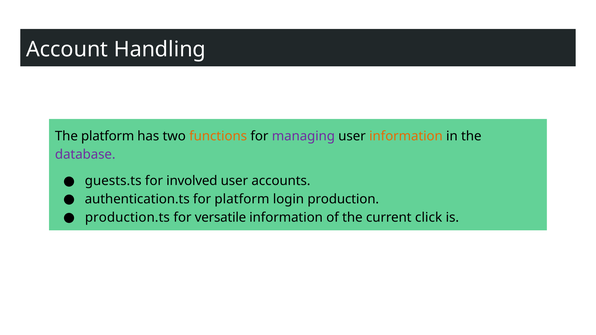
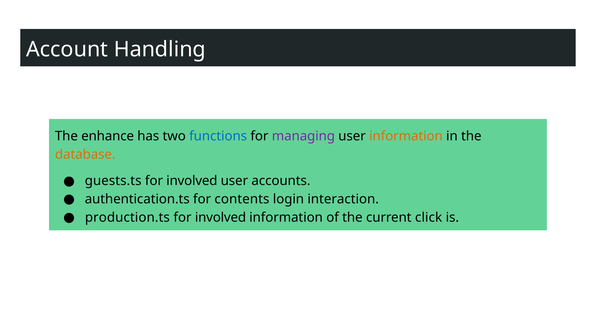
The platform: platform -> enhance
functions colour: orange -> blue
database colour: purple -> orange
for platform: platform -> contents
production: production -> interaction
versatile at (220, 218): versatile -> involved
